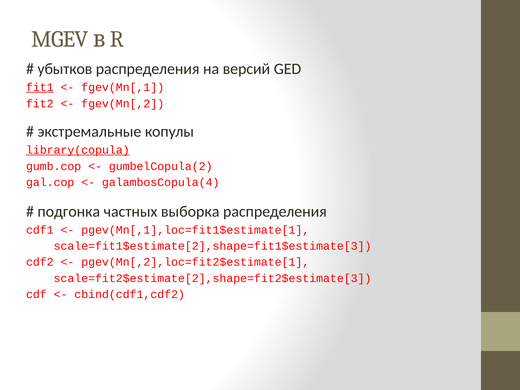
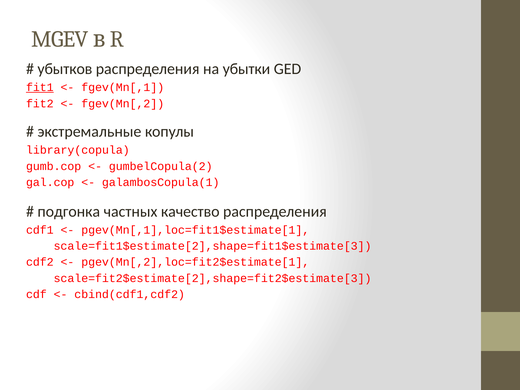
версий: версий -> убытки
library(copula underline: present -> none
galambosCopula(4: galambosCopula(4 -> galambosCopula(1
выборка: выборка -> качество
